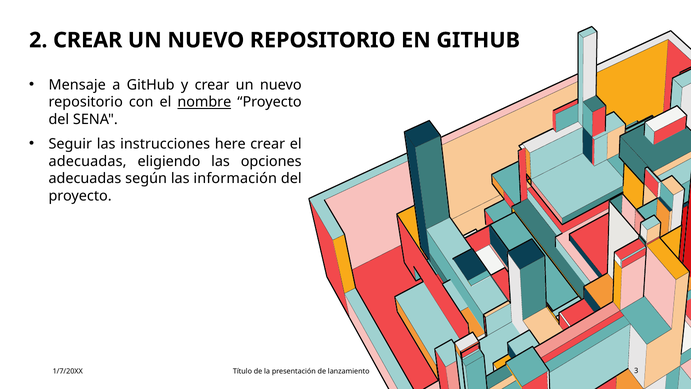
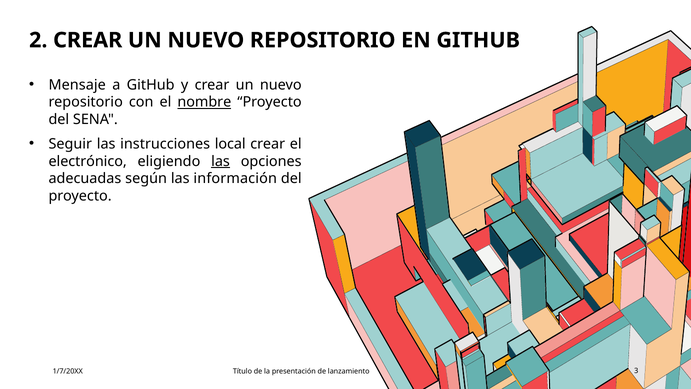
here: here -> local
adecuadas at (88, 161): adecuadas -> electrónico
las at (221, 161) underline: none -> present
